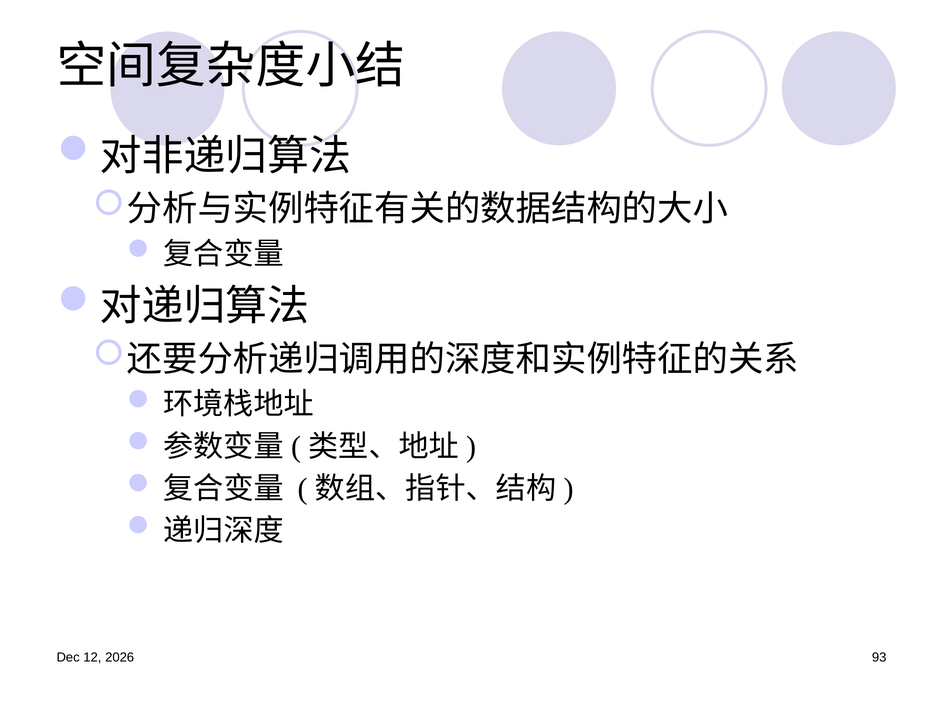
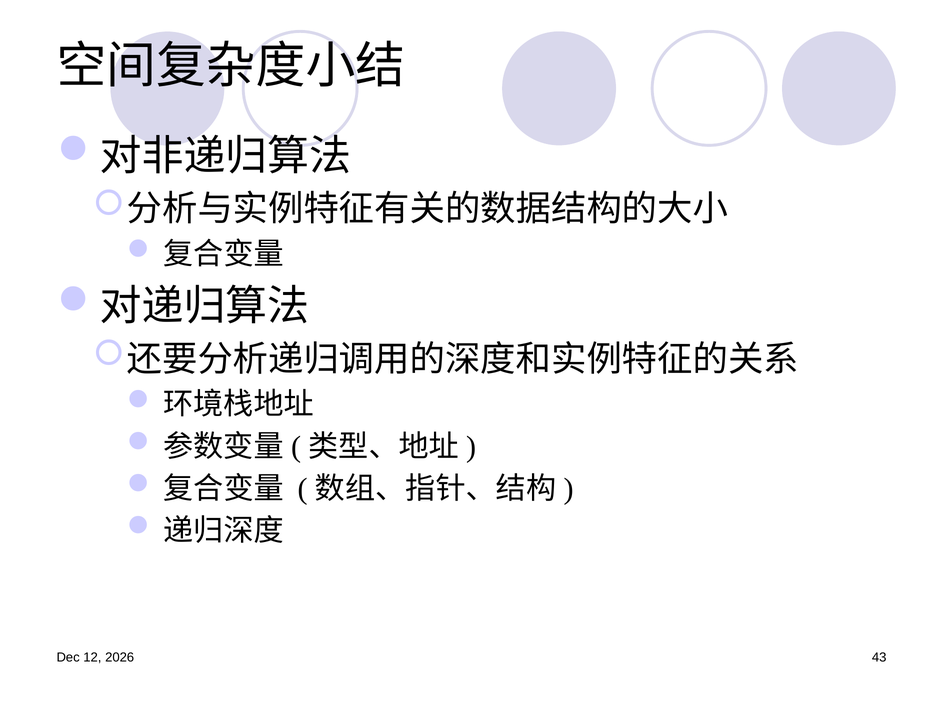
93: 93 -> 43
